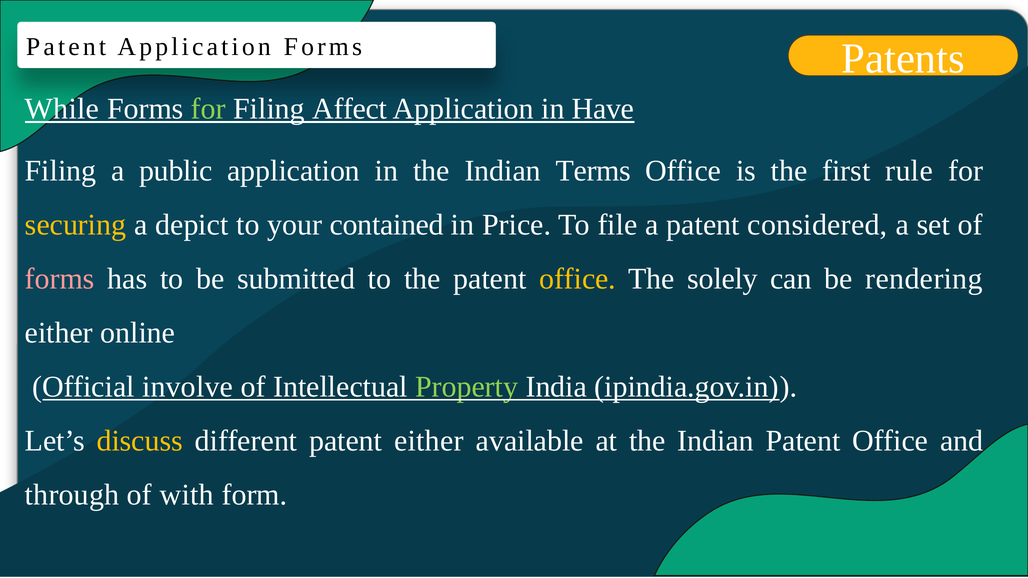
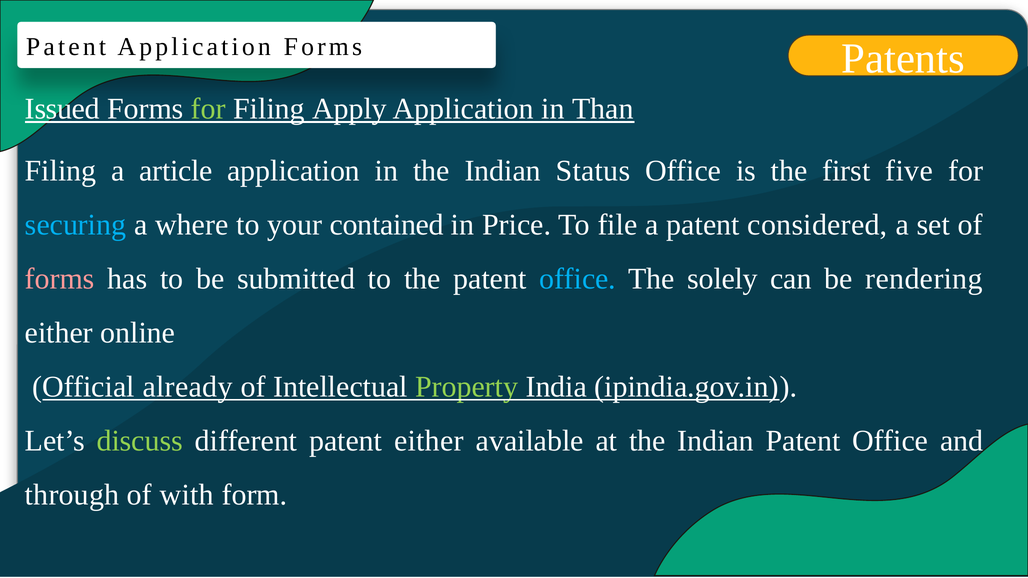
While: While -> Issued
Affect: Affect -> Apply
Have: Have -> Than
public: public -> article
Terms: Terms -> Status
rule: rule -> five
securing colour: yellow -> light blue
depict: depict -> where
office at (578, 279) colour: yellow -> light blue
involve: involve -> already
discuss colour: yellow -> light green
